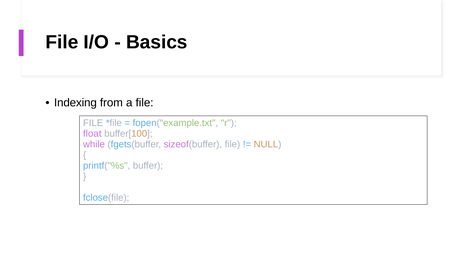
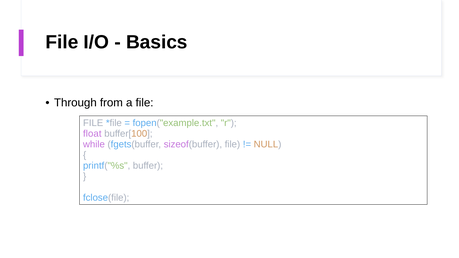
Indexing: Indexing -> Through
